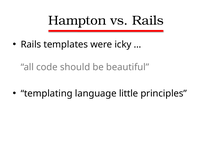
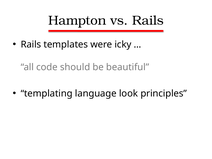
little: little -> look
